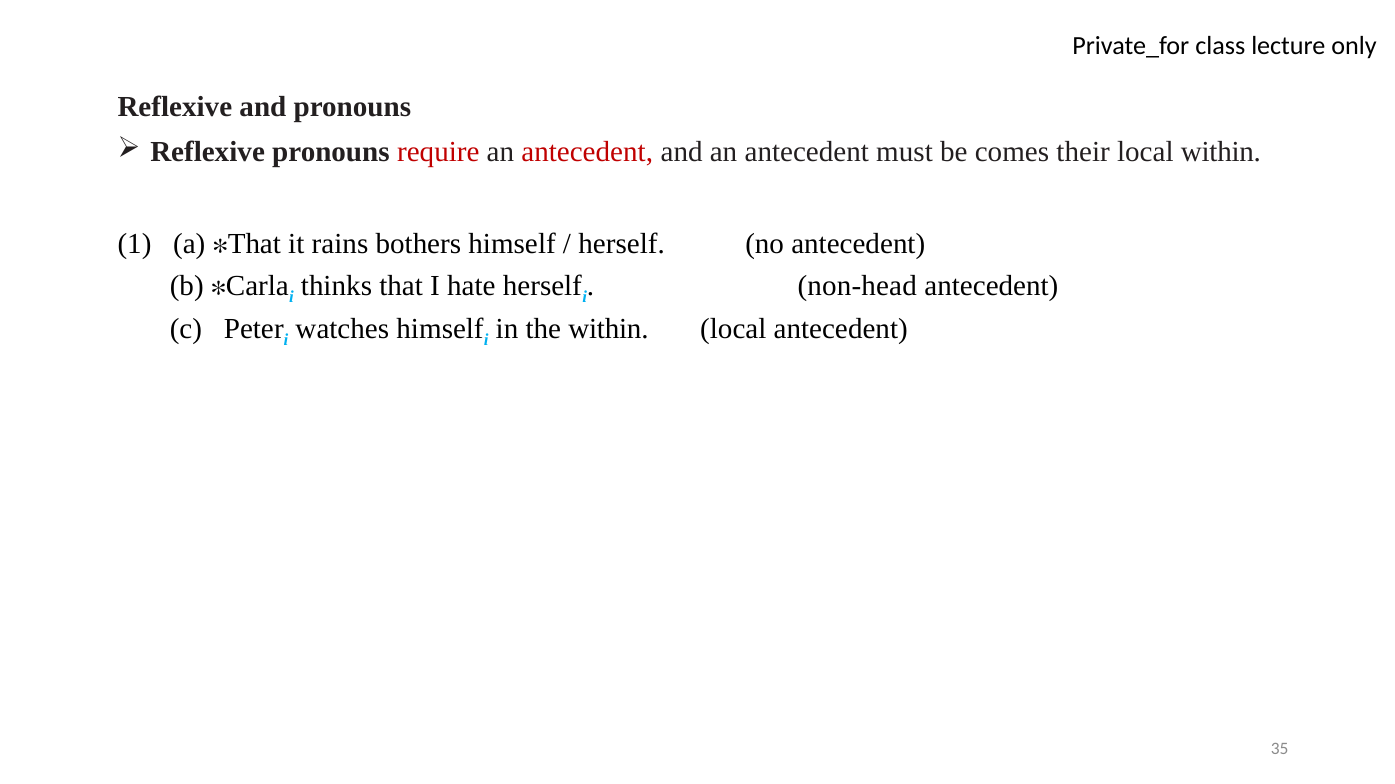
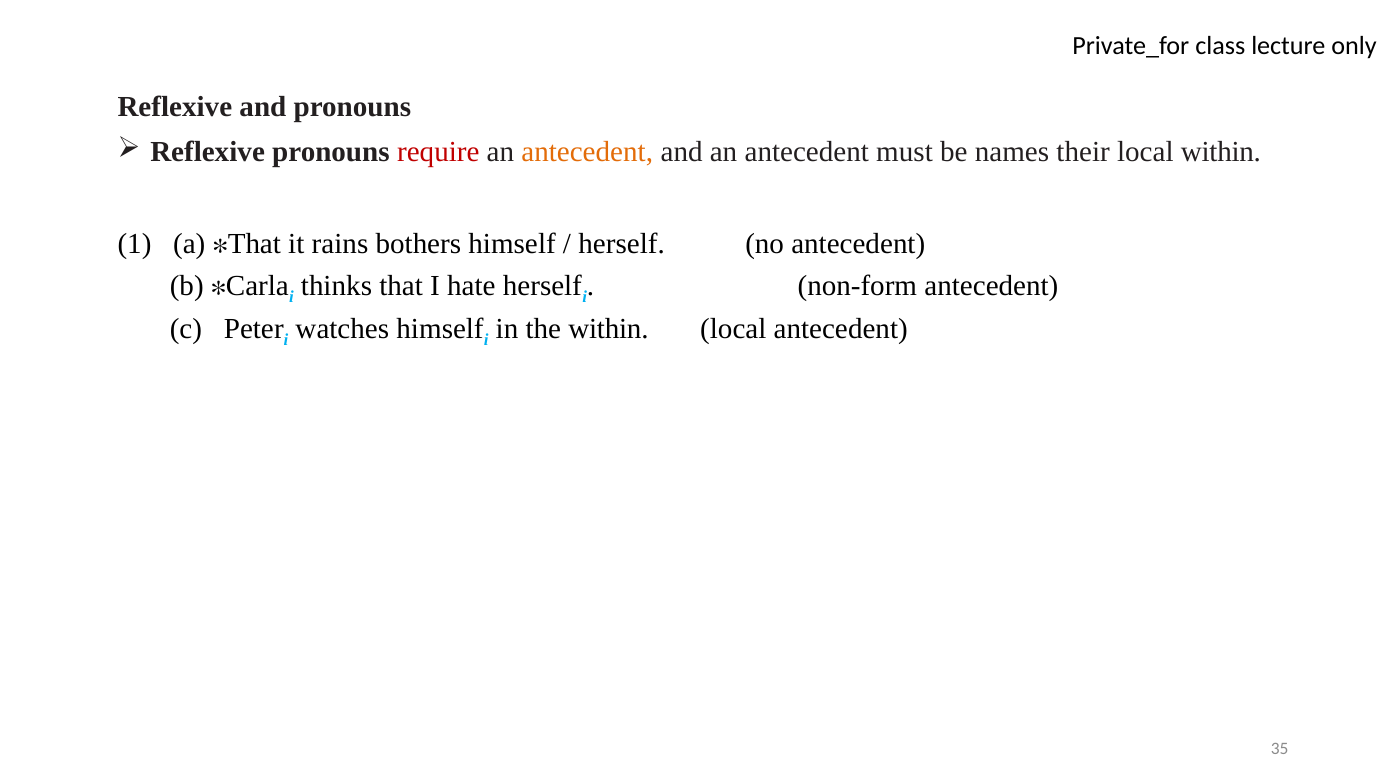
antecedent at (587, 152) colour: red -> orange
comes: comes -> names
non-head: non-head -> non-form
